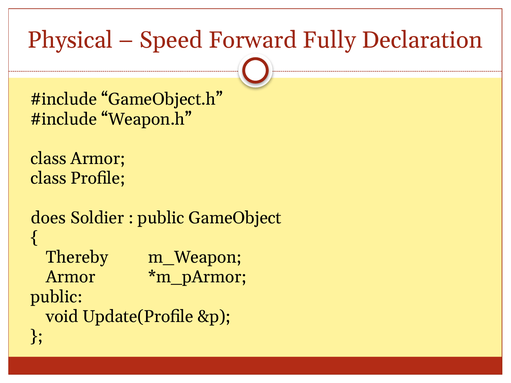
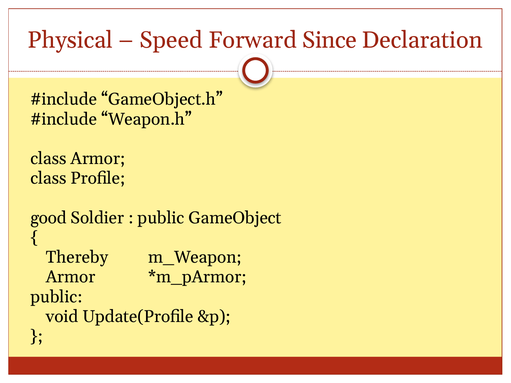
Fully: Fully -> Since
does: does -> good
